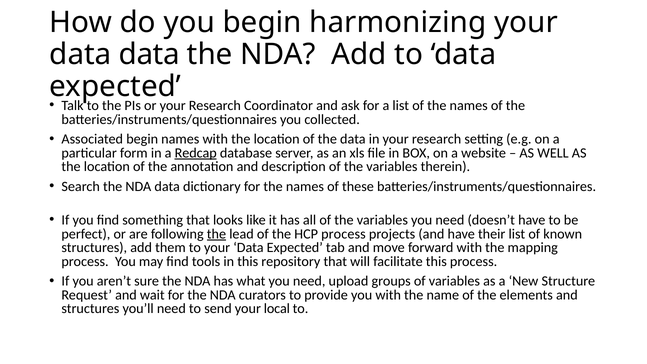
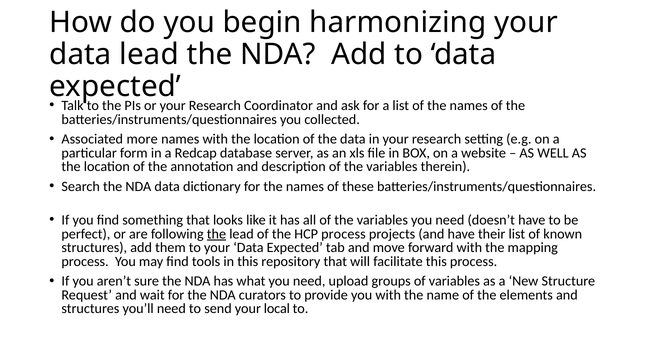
data data: data -> lead
Associated begin: begin -> more
Redcap underline: present -> none
